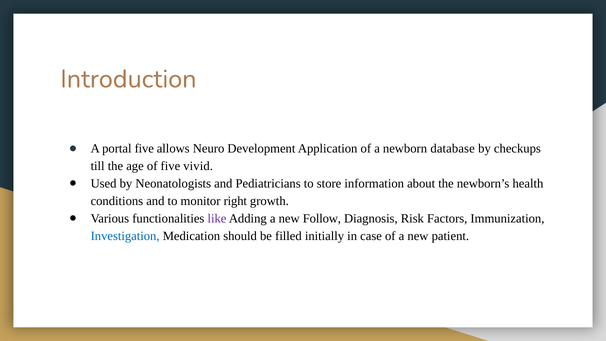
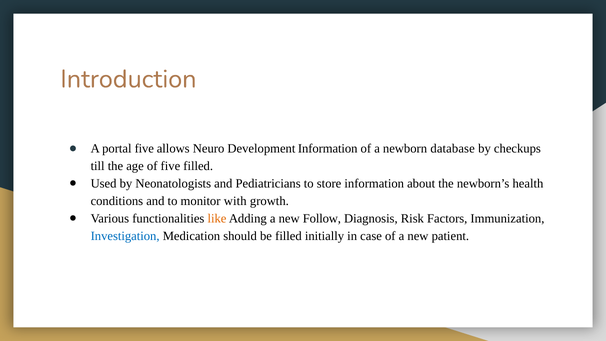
Development Application: Application -> Information
five vivid: vivid -> filled
right: right -> with
like colour: purple -> orange
